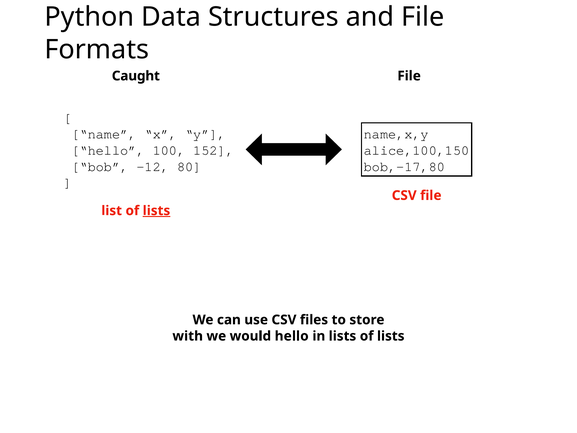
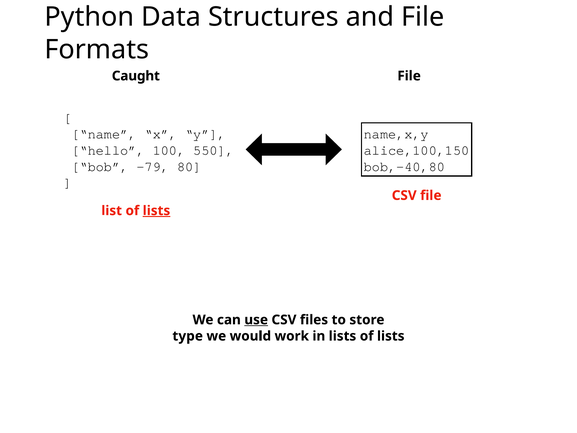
152: 152 -> 550
-12: -12 -> -79
bob,-17,80: bob,-17,80 -> bob,-40,80
use underline: none -> present
with: with -> type
would hello: hello -> work
